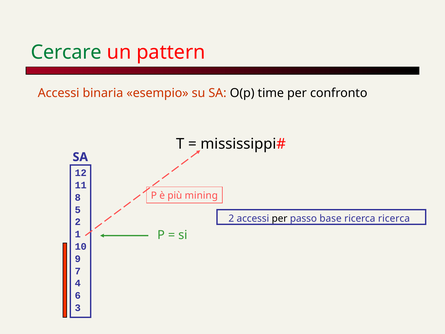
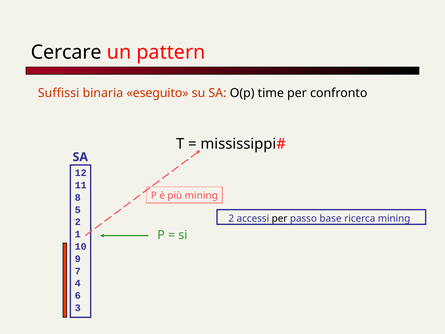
Cercare colour: green -> black
Accessi at (59, 93): Accessi -> Suffissi
esempio: esempio -> eseguito
ricerca ricerca: ricerca -> mining
